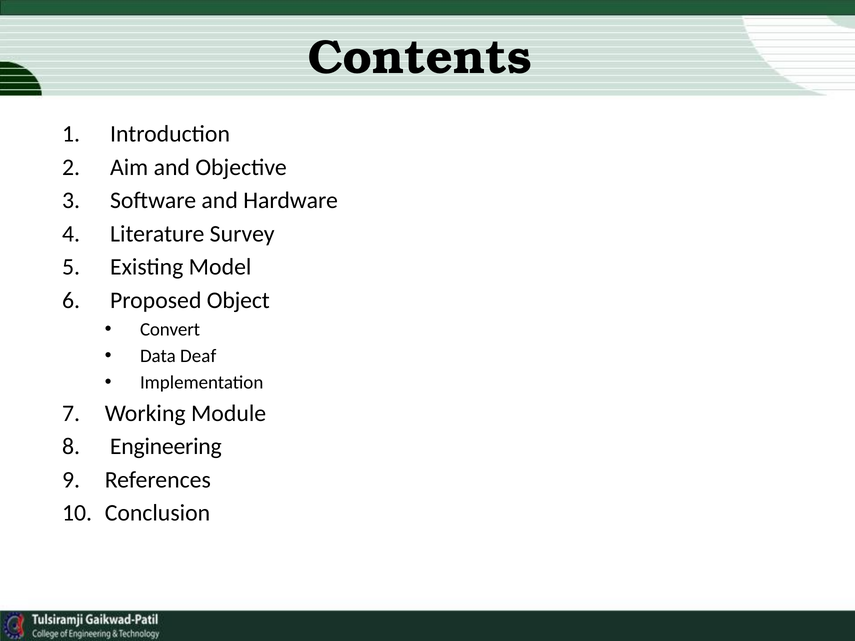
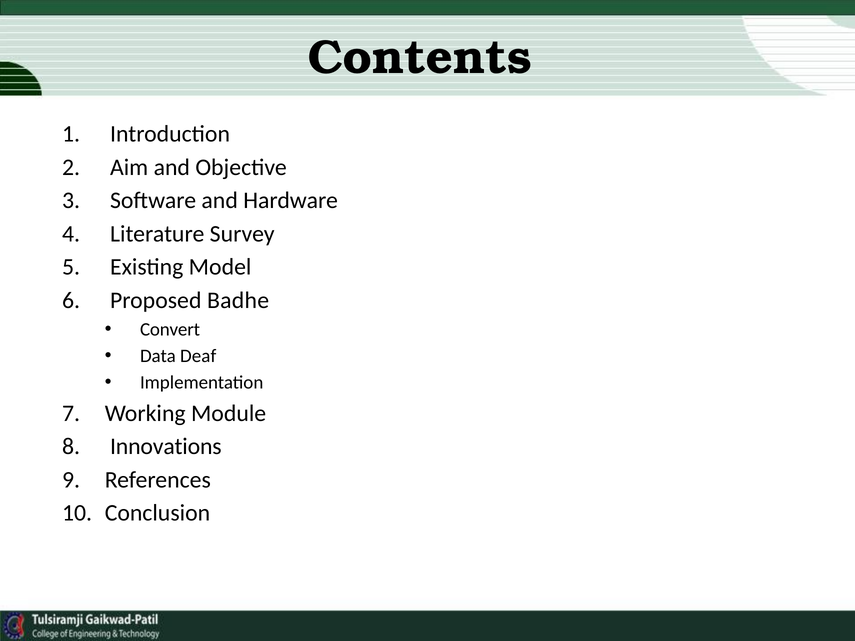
Object: Object -> Badhe
Engineering: Engineering -> Innovations
